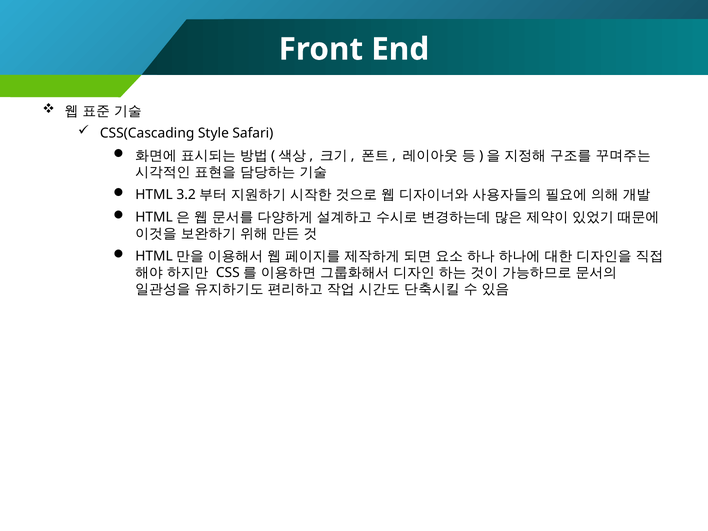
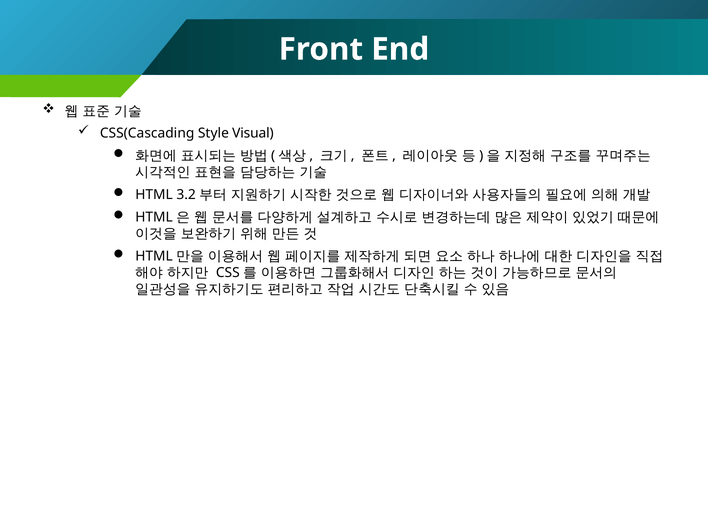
Safari: Safari -> Visual
